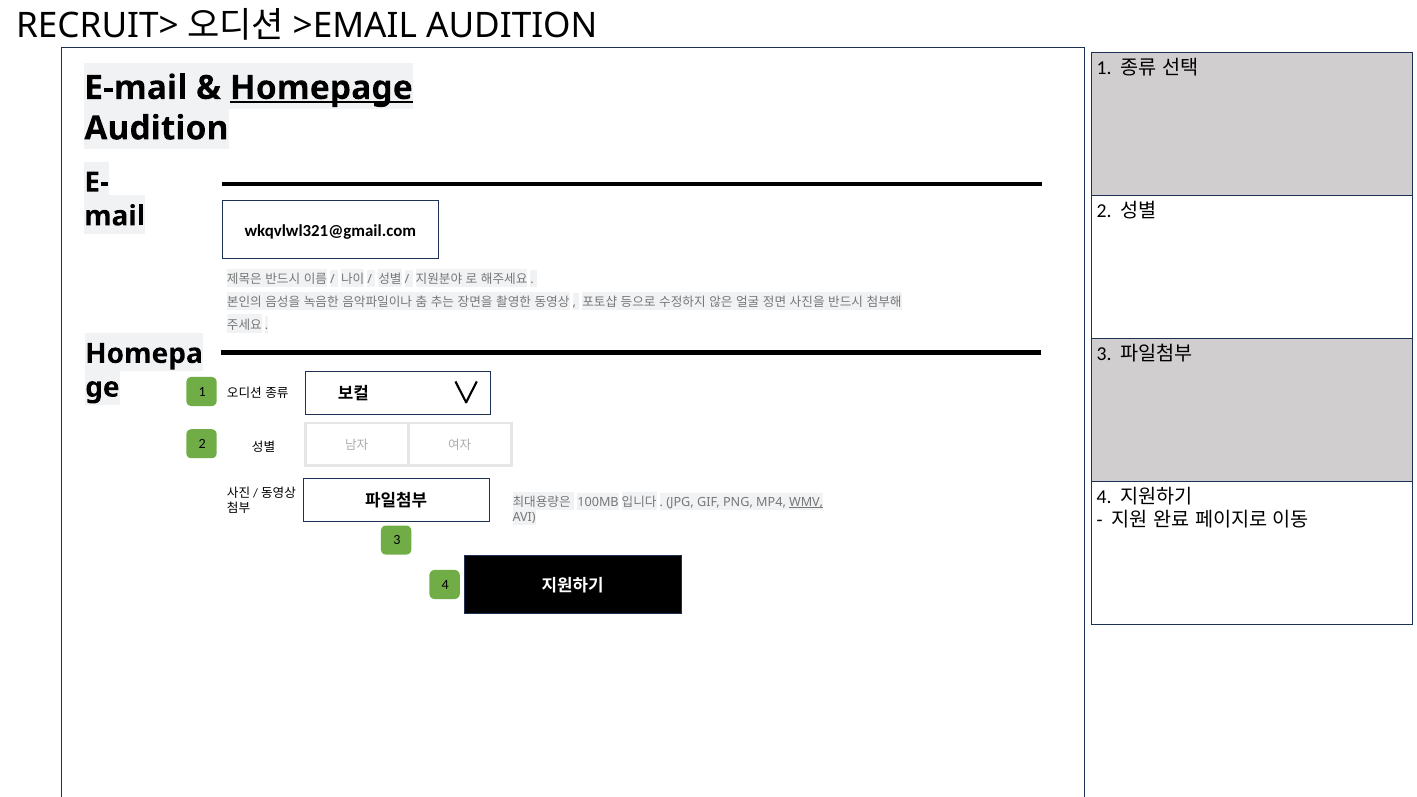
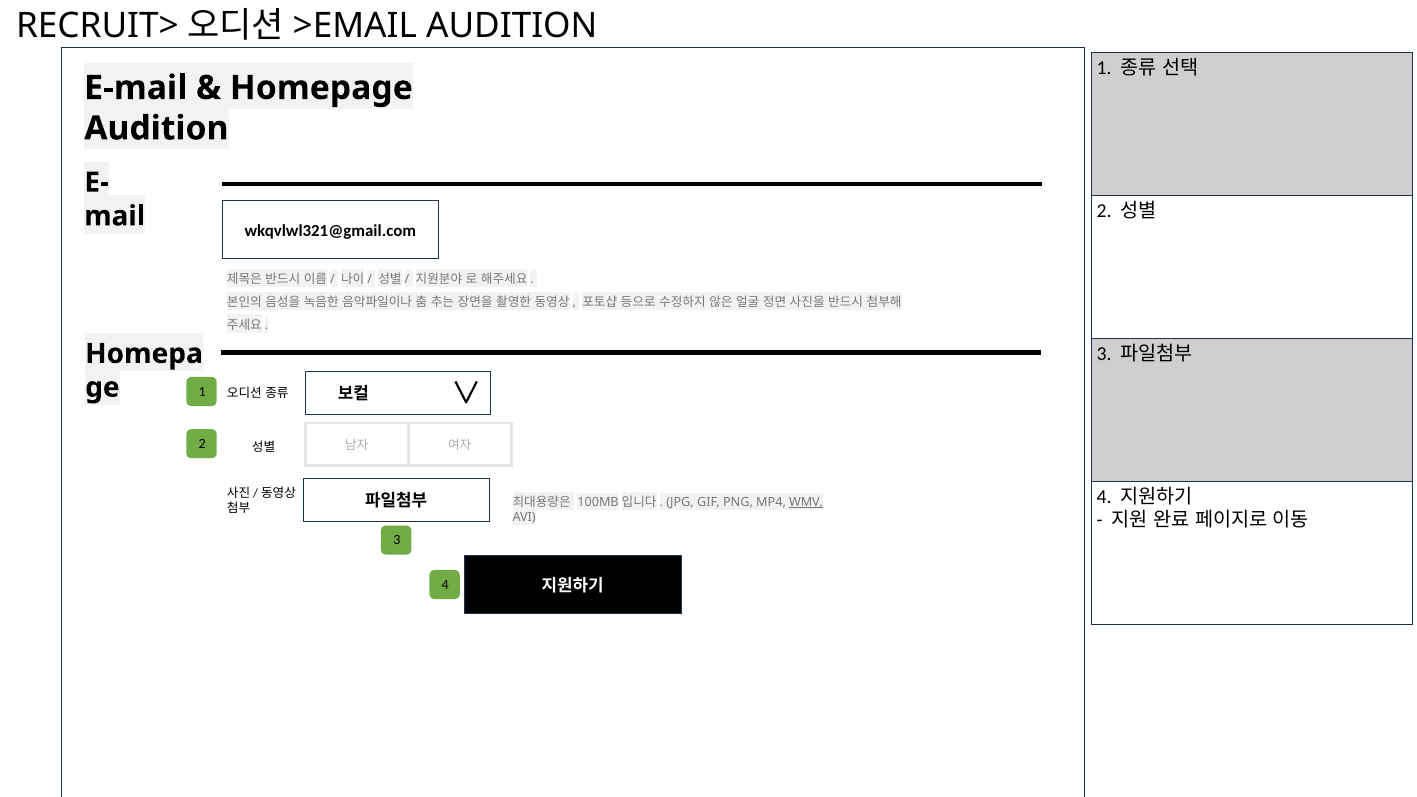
Homepage underline: present -> none
